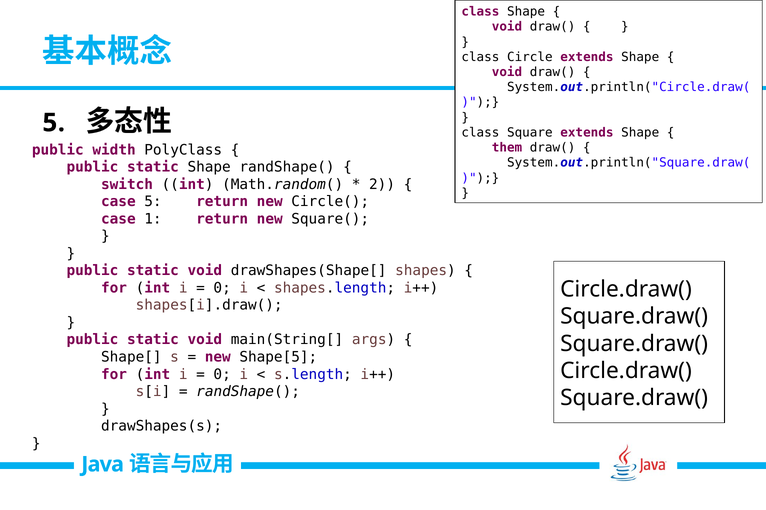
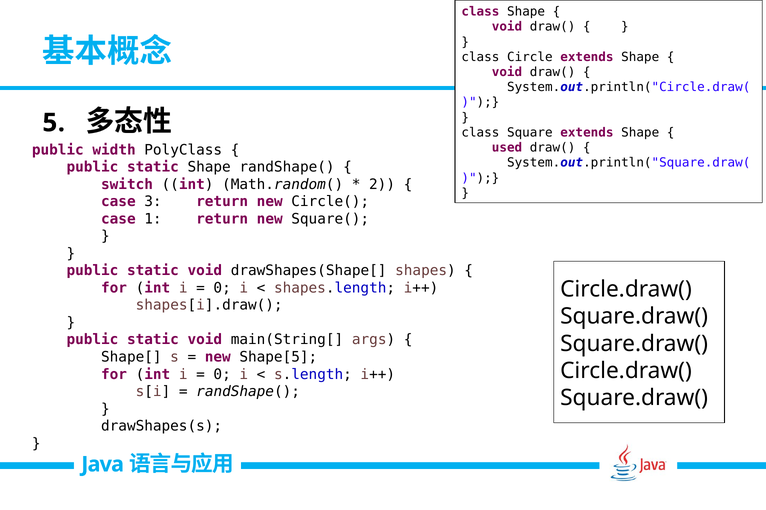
them: them -> used
case 5: 5 -> 3
